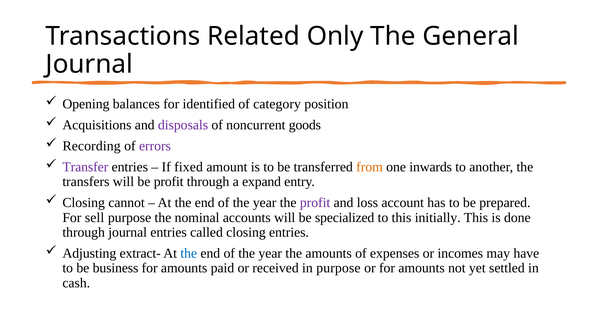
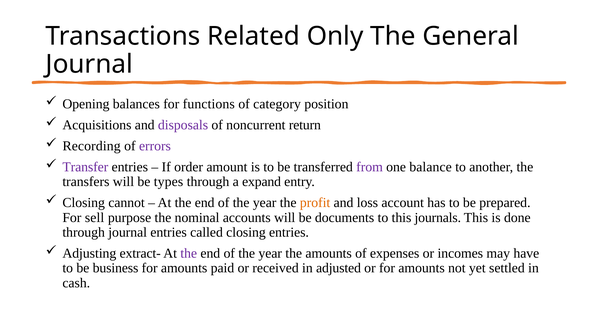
identified: identified -> functions
goods: goods -> return
fixed: fixed -> order
from colour: orange -> purple
inwards: inwards -> balance
be profit: profit -> types
profit at (315, 203) colour: purple -> orange
specialized: specialized -> documents
initially: initially -> journals
the at (189, 254) colour: blue -> purple
in purpose: purpose -> adjusted
